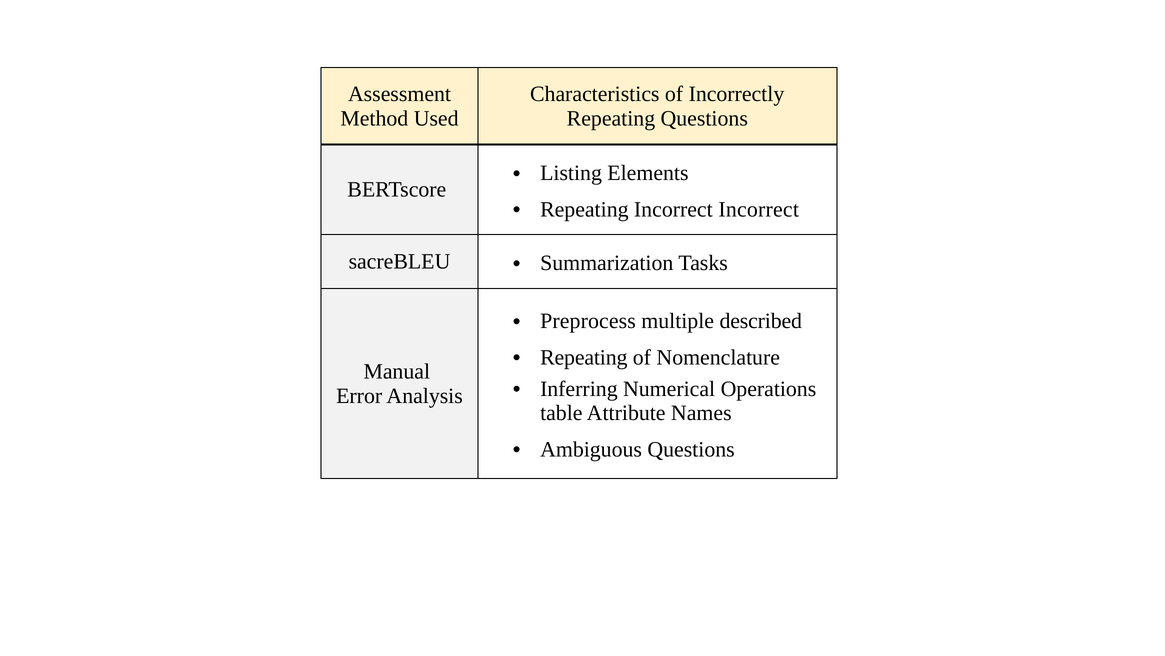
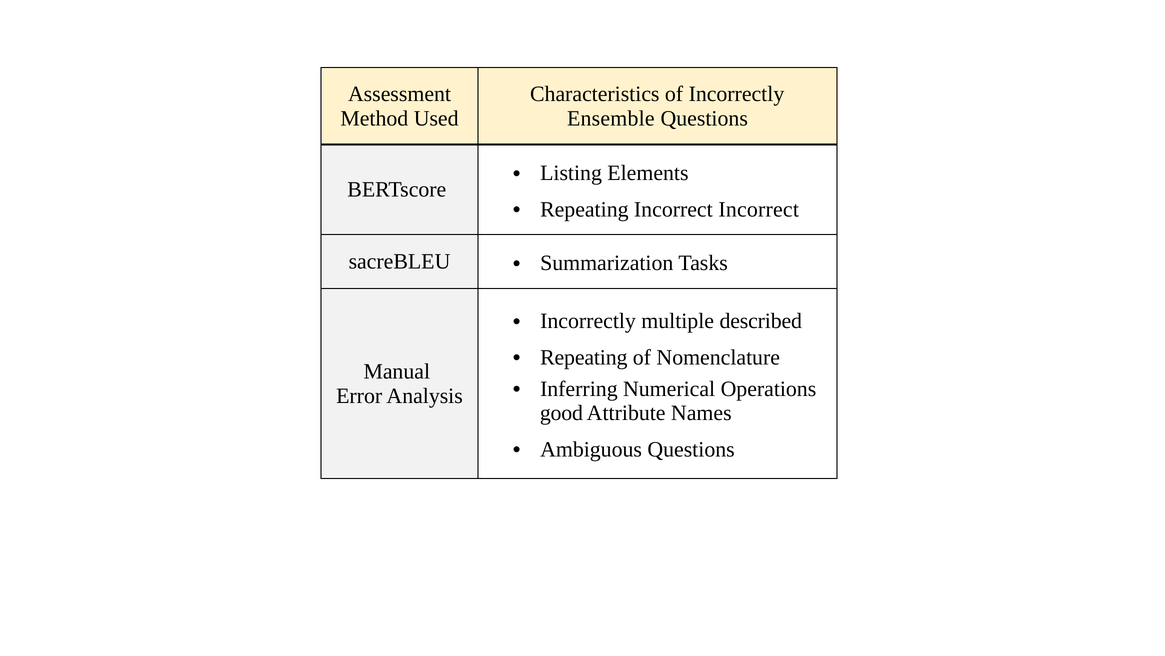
Repeating at (611, 118): Repeating -> Ensemble
Preprocess at (588, 321): Preprocess -> Incorrectly
table: table -> good
